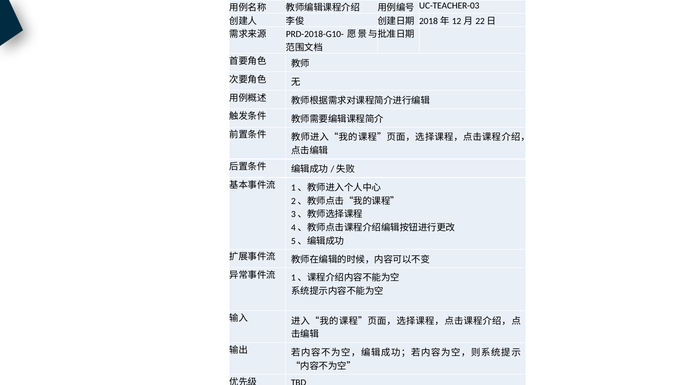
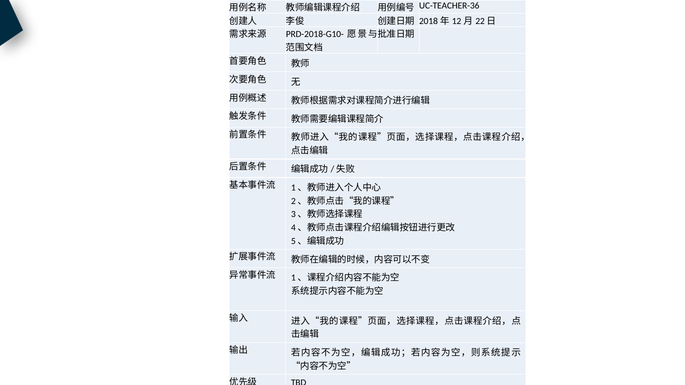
UC-TEACHER-03: UC-TEACHER-03 -> UC-TEACHER-36
